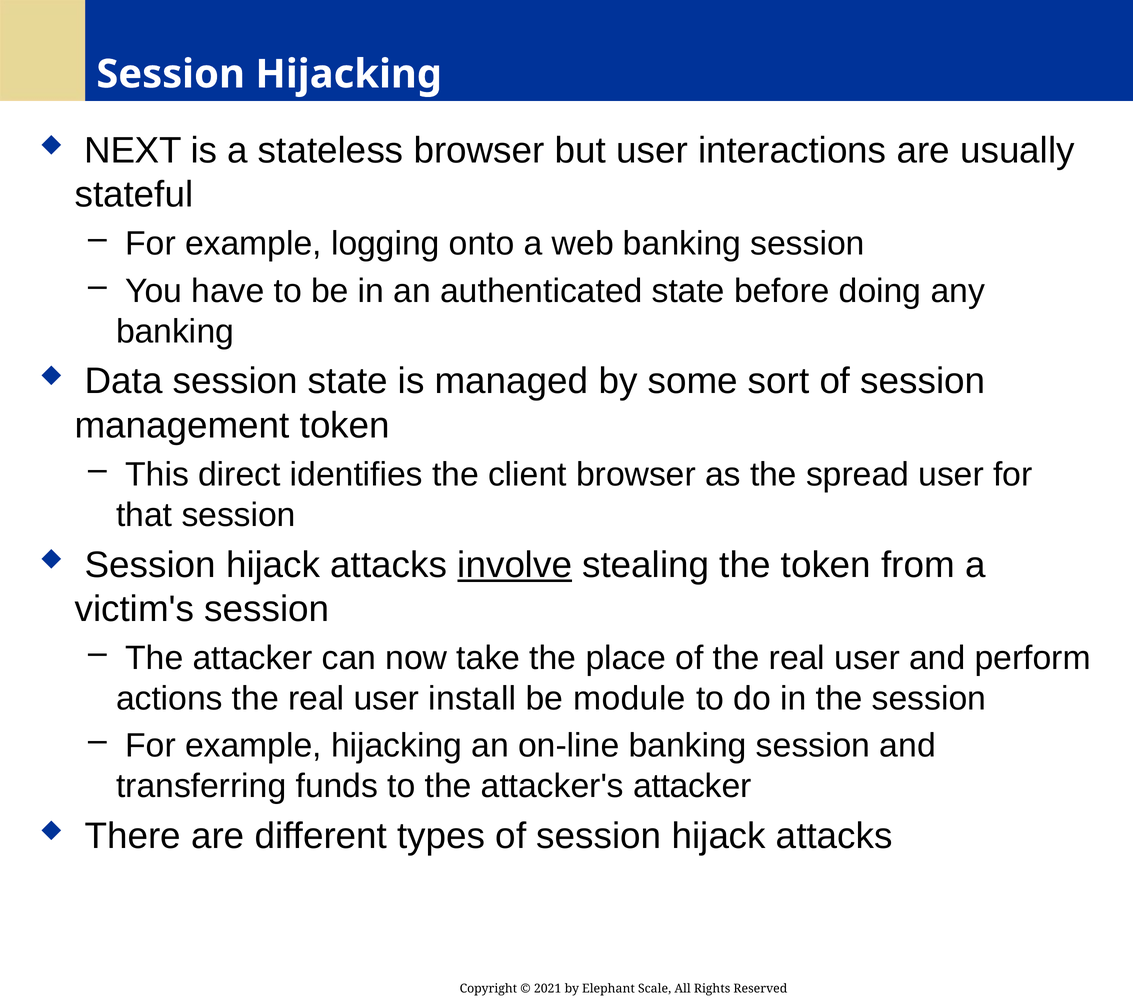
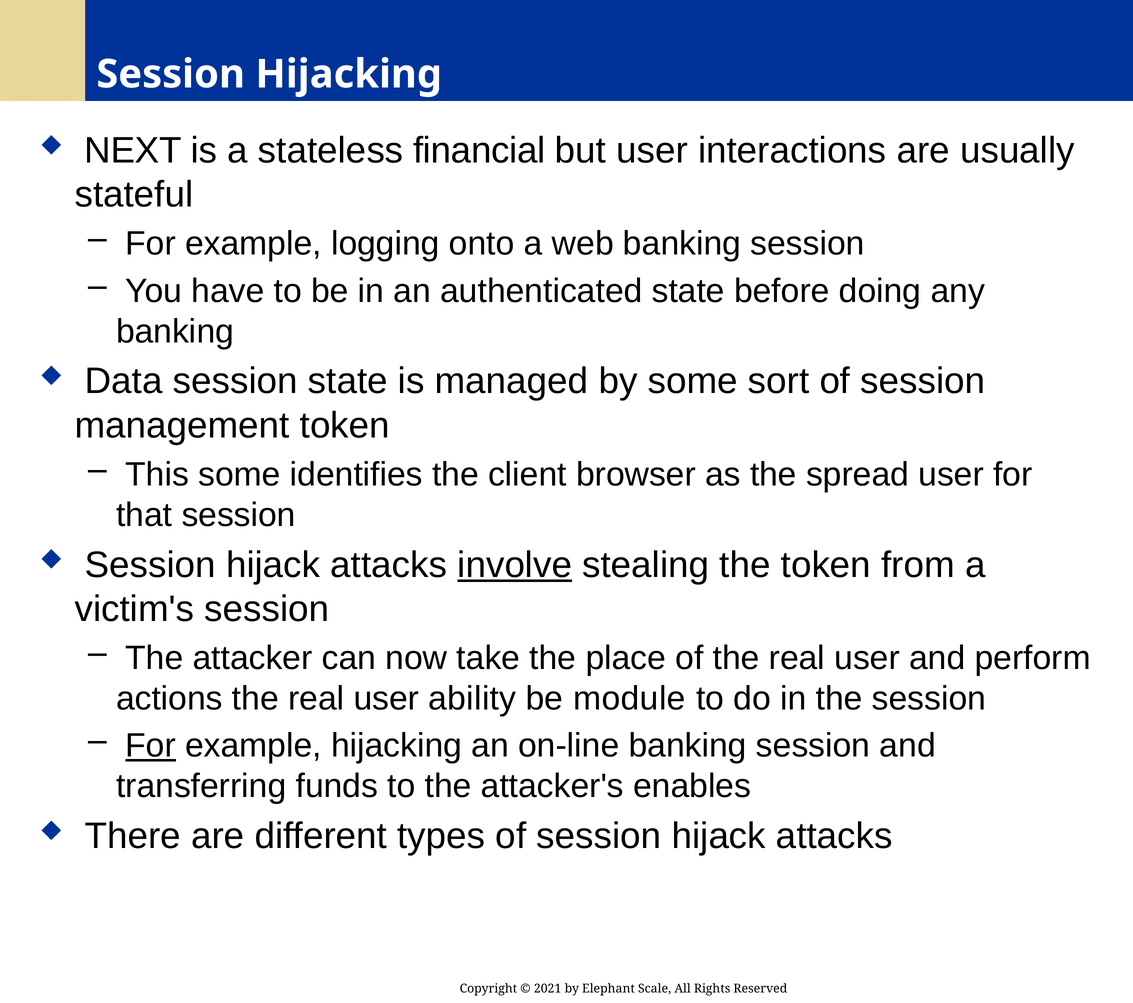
stateless browser: browser -> financial
This direct: direct -> some
install: install -> ability
For at (151, 746) underline: none -> present
attacker's attacker: attacker -> enables
